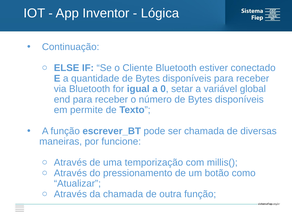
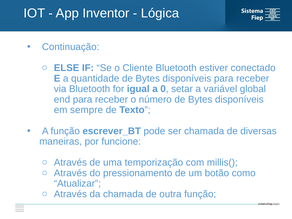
permite: permite -> sempre
